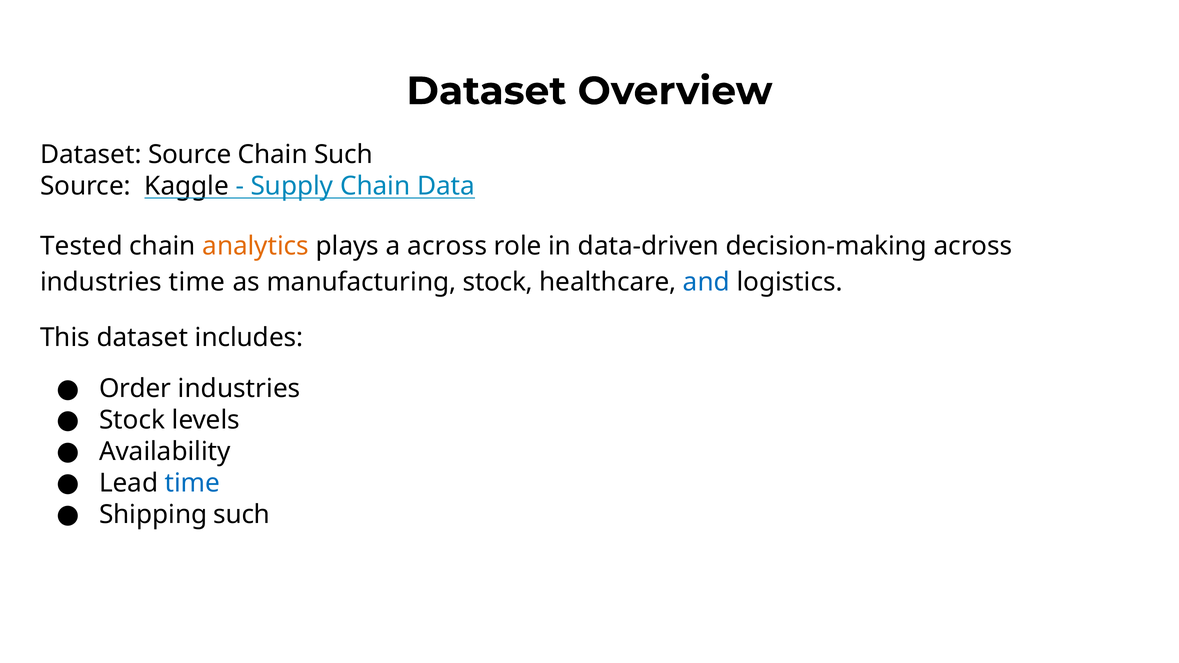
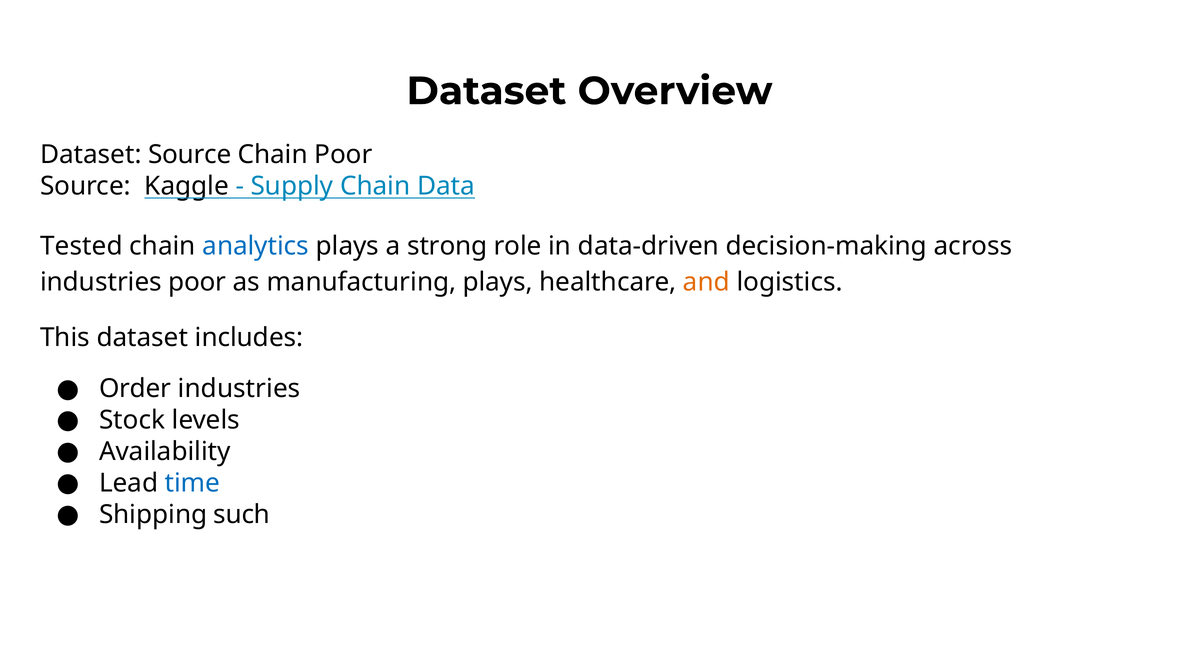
Chain Such: Such -> Poor
analytics colour: orange -> blue
a across: across -> strong
industries time: time -> poor
manufacturing stock: stock -> plays
and colour: blue -> orange
